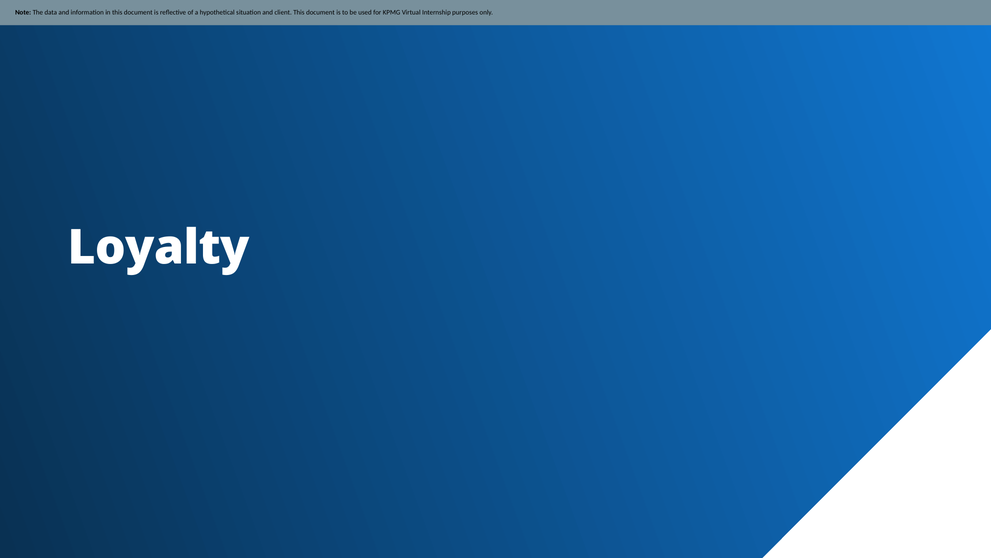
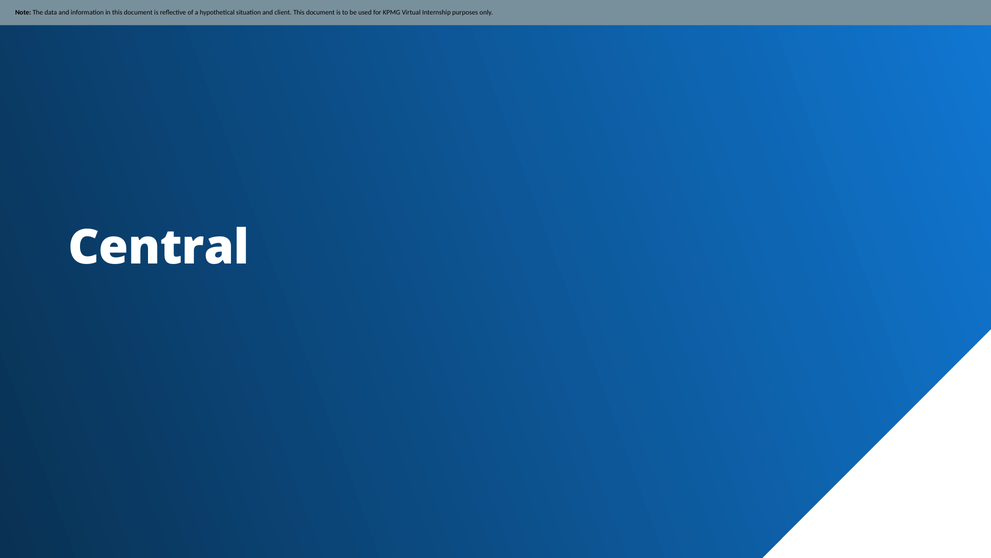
Loyalty: Loyalty -> Central
